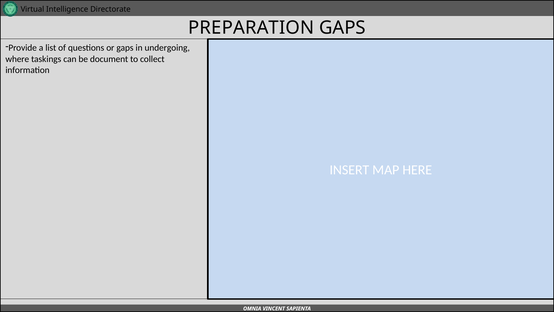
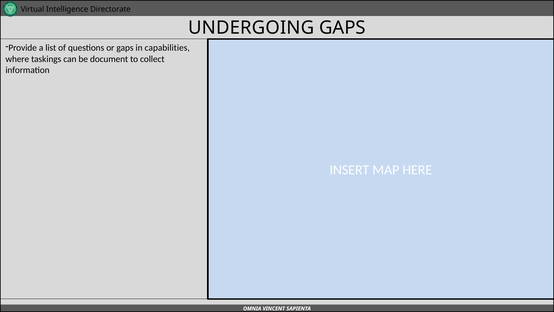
PREPARATION: PREPARATION -> UNDERGOING
undergoing: undergoing -> capabilities
